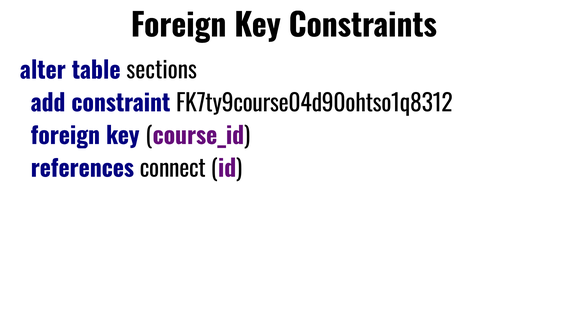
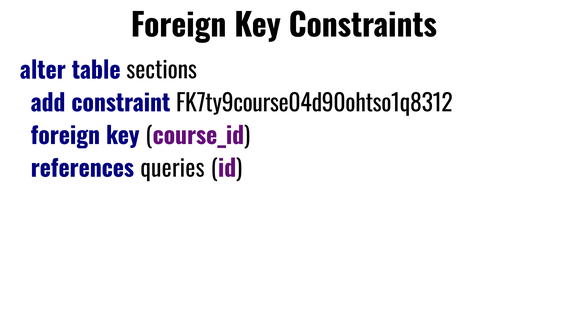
connect: connect -> queries
